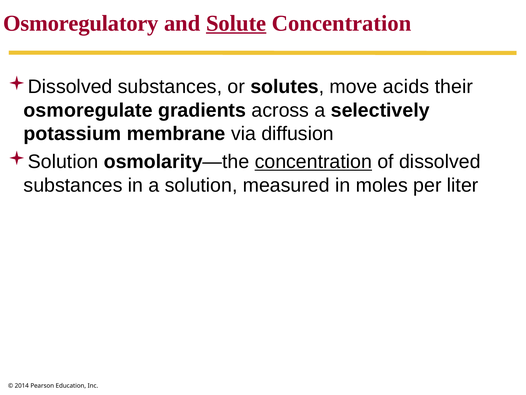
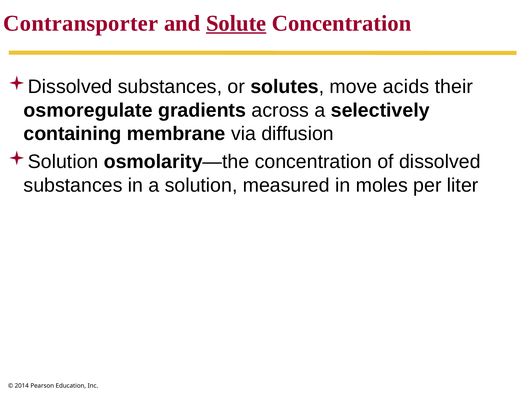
Osmoregulatory: Osmoregulatory -> Contransporter
potassium: potassium -> containing
concentration at (313, 162) underline: present -> none
